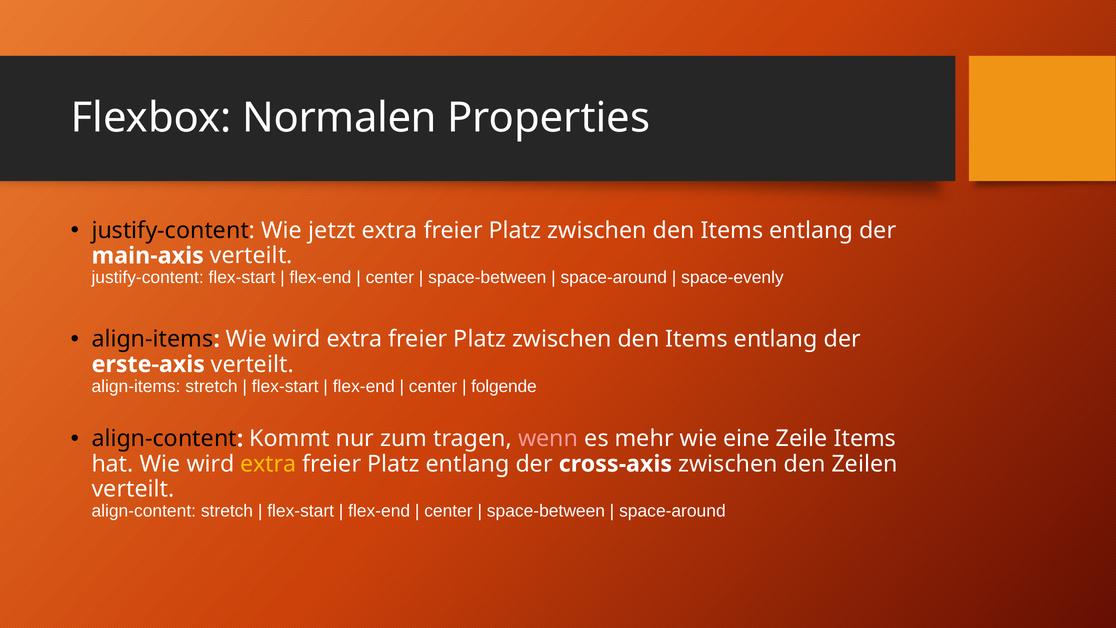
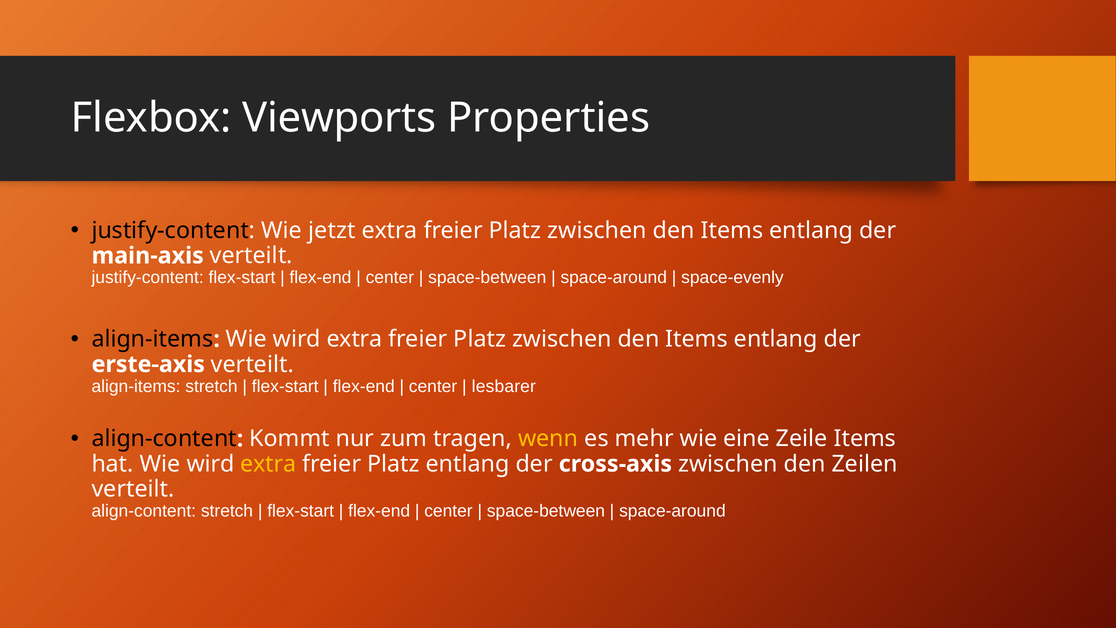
Normalen: Normalen -> Viewports
folgende: folgende -> lesbarer
wenn colour: pink -> yellow
